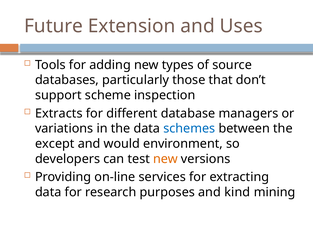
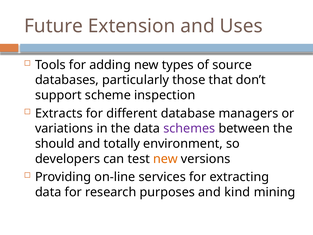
schemes colour: blue -> purple
except: except -> should
would: would -> totally
